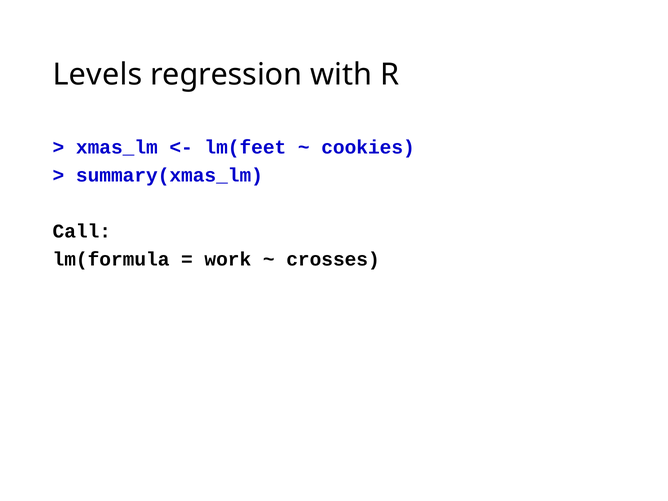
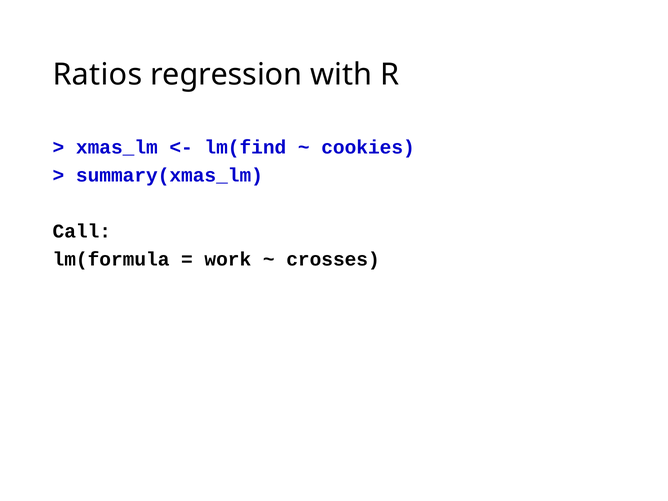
Levels: Levels -> Ratios
lm(feet: lm(feet -> lm(find
